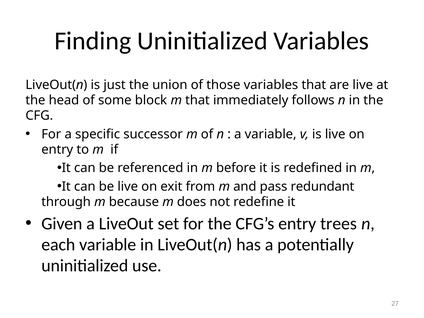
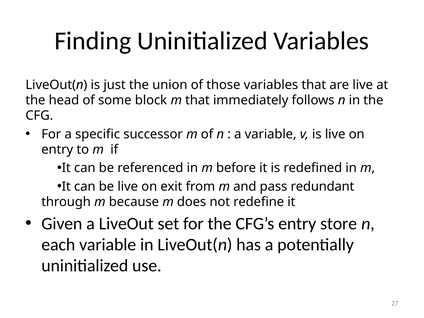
trees: trees -> store
